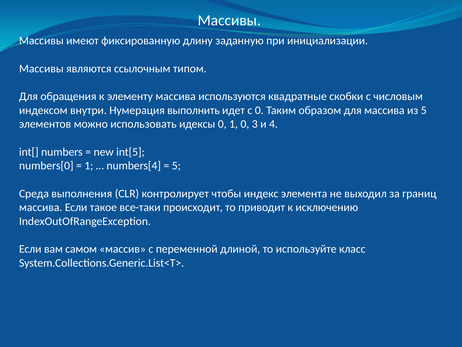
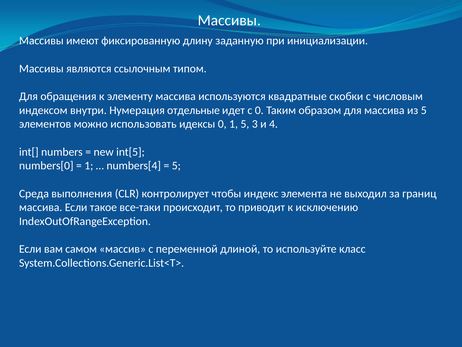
выполнить: выполнить -> отдельные
1 0: 0 -> 5
